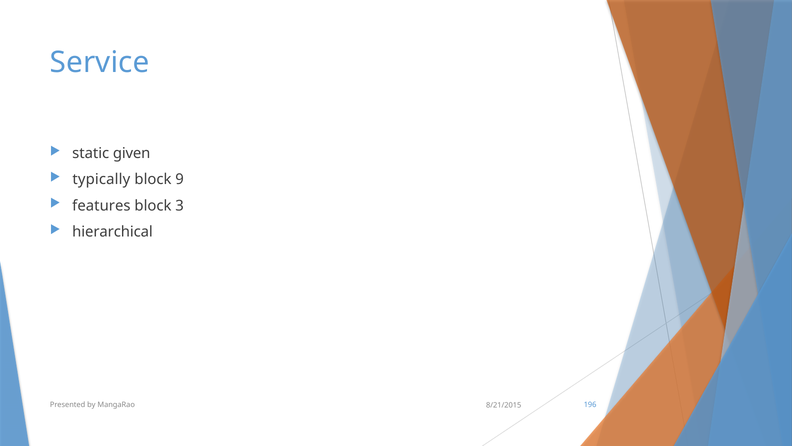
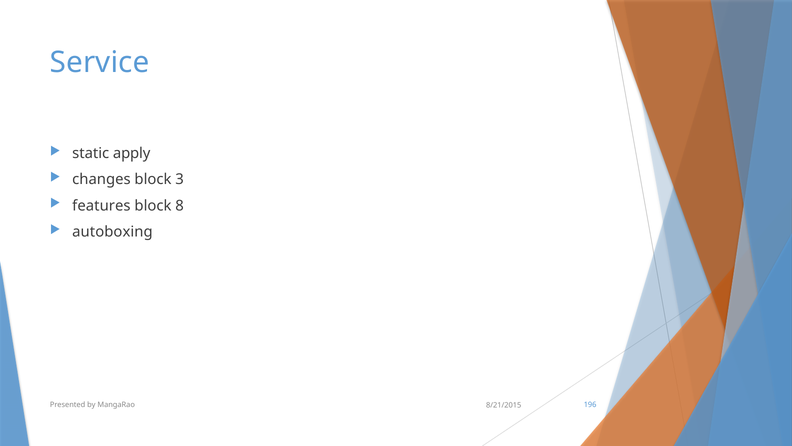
given: given -> apply
typically: typically -> changes
9: 9 -> 3
3: 3 -> 8
hierarchical: hierarchical -> autoboxing
